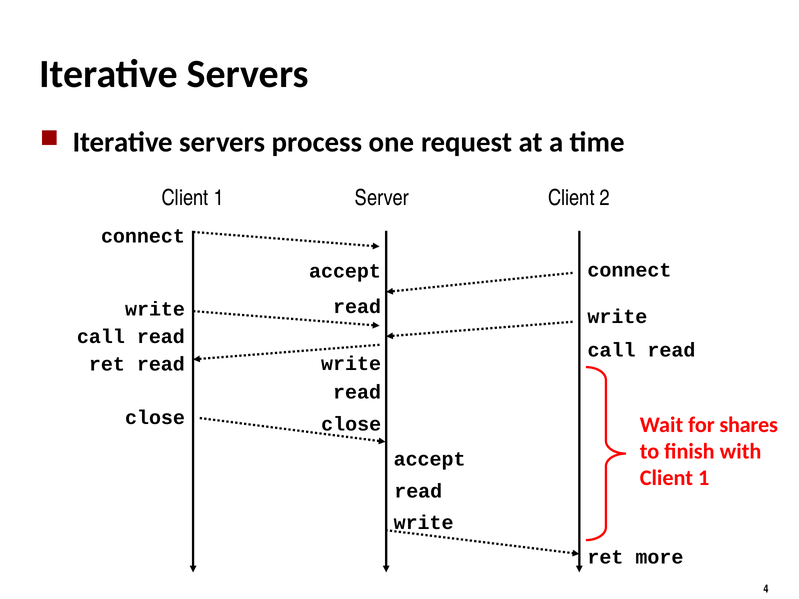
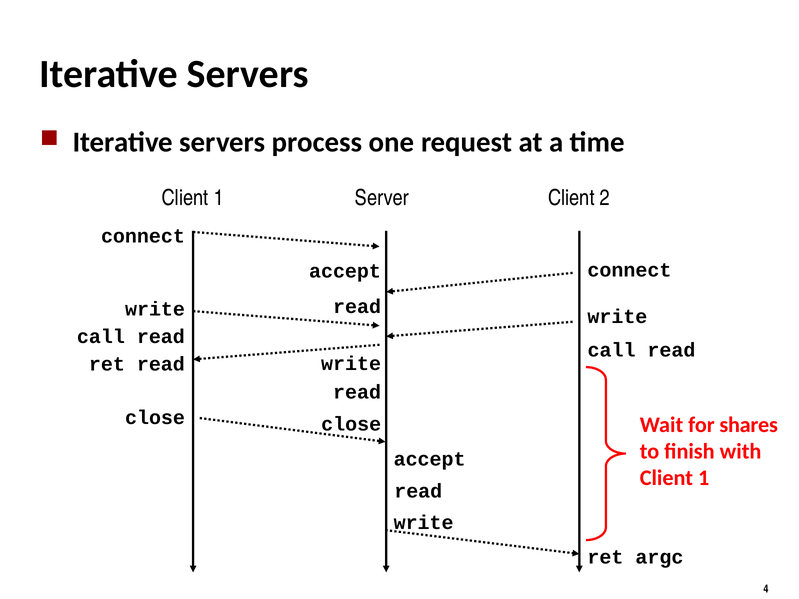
more: more -> argc
